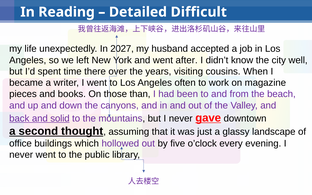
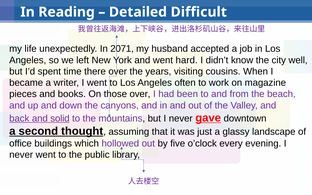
2027: 2027 -> 2071
after: after -> hard
those than: than -> over
